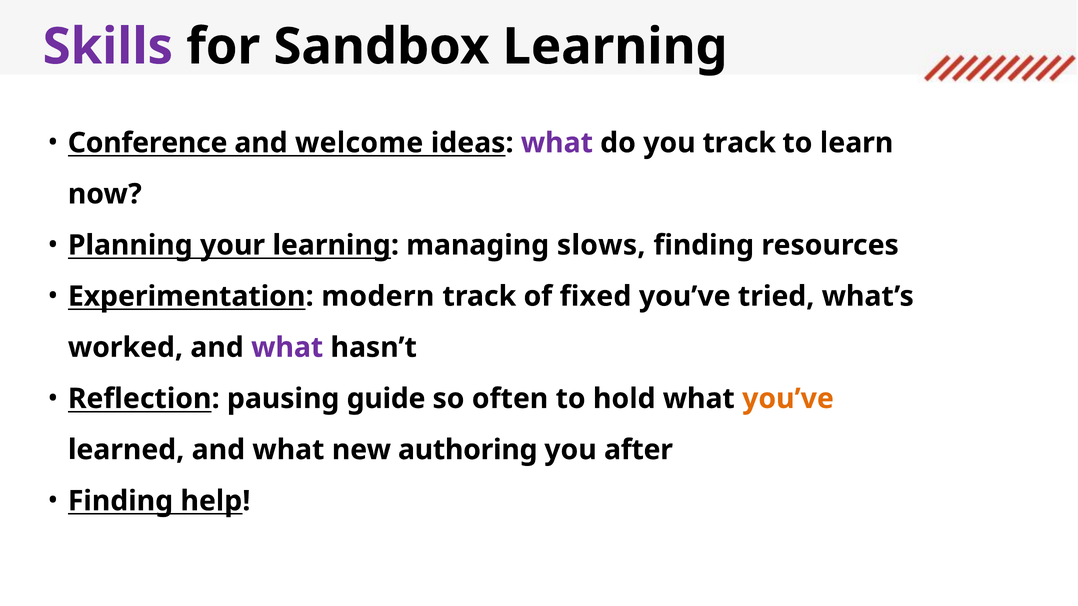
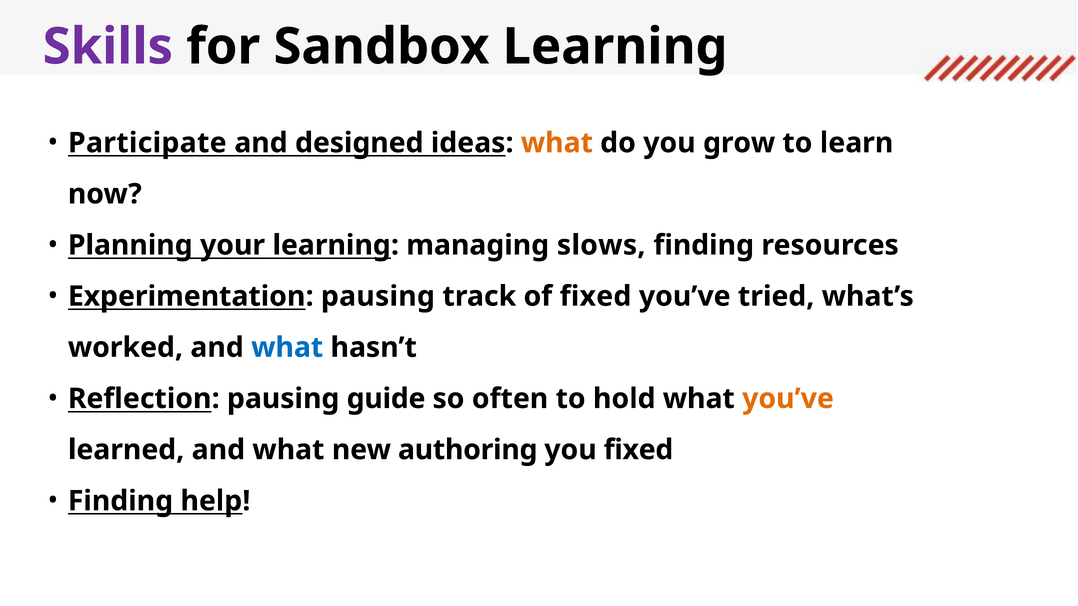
Conference: Conference -> Participate
welcome: welcome -> designed
what at (557, 143) colour: purple -> orange
you track: track -> grow
Experimentation modern: modern -> pausing
what at (287, 348) colour: purple -> blue
you after: after -> fixed
